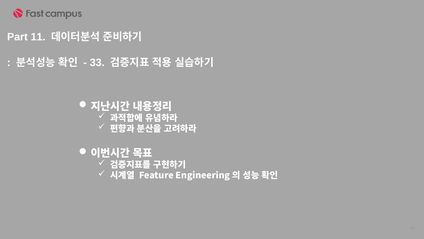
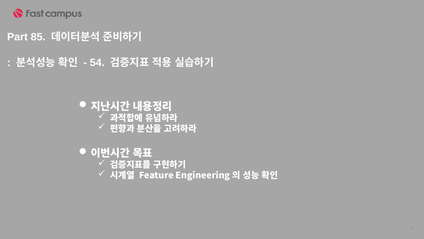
11: 11 -> 85
33: 33 -> 54
